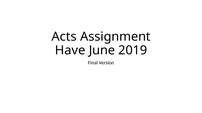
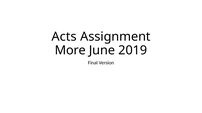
Have: Have -> More
